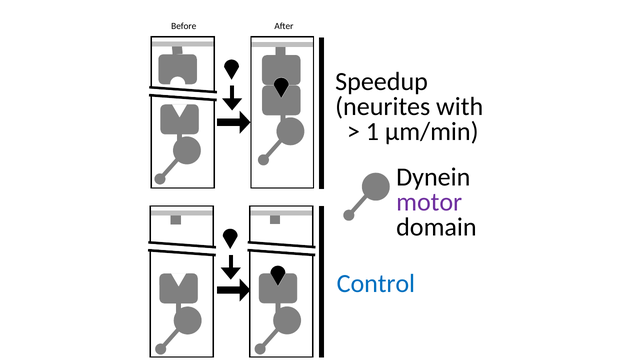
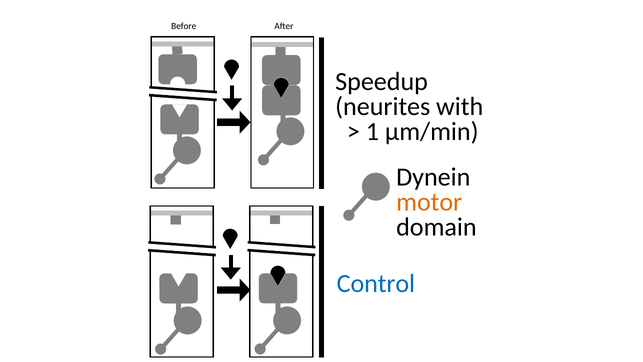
motor colour: purple -> orange
